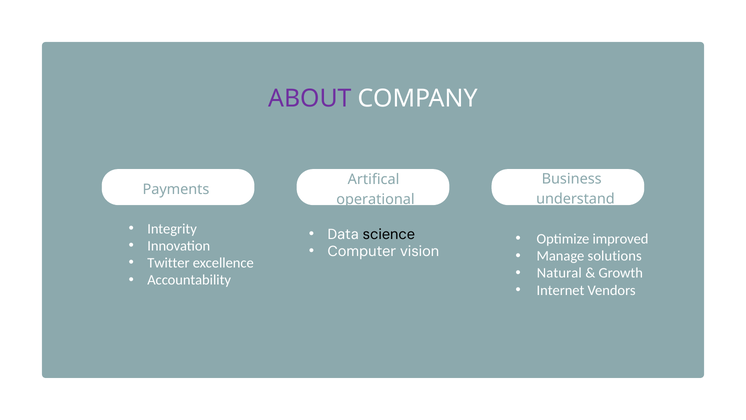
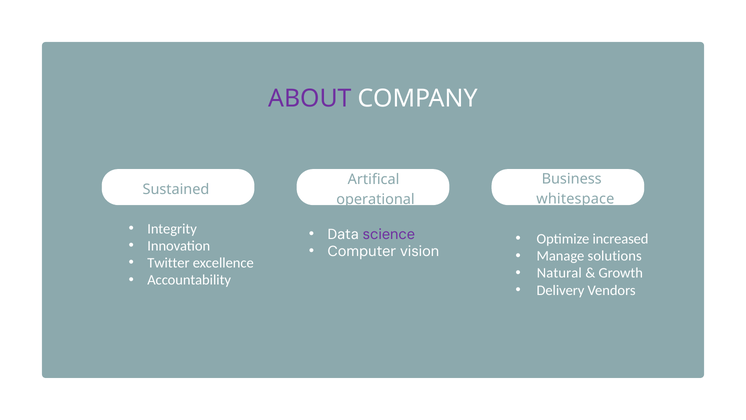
Payments: Payments -> Sustained
understand: understand -> whitespace
science colour: black -> purple
improved: improved -> increased
Internet: Internet -> Delivery
